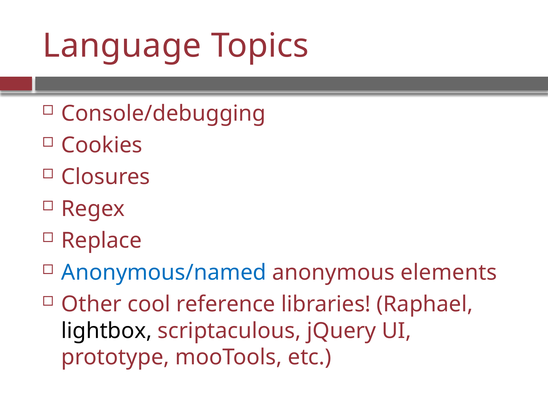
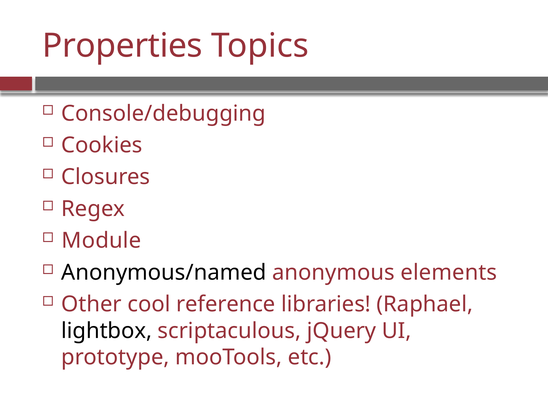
Language: Language -> Properties
Replace: Replace -> Module
Anonymous/named colour: blue -> black
